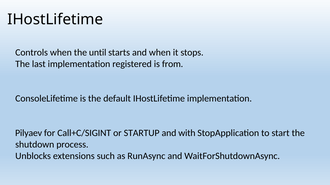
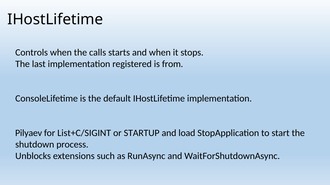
until: until -> calls
Call+C/SIGINT: Call+C/SIGINT -> List+C/SIGINT
with: with -> load
